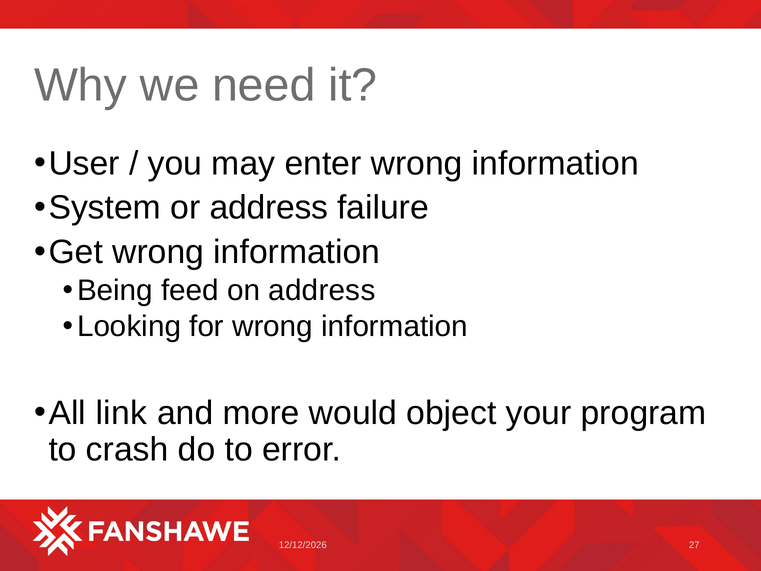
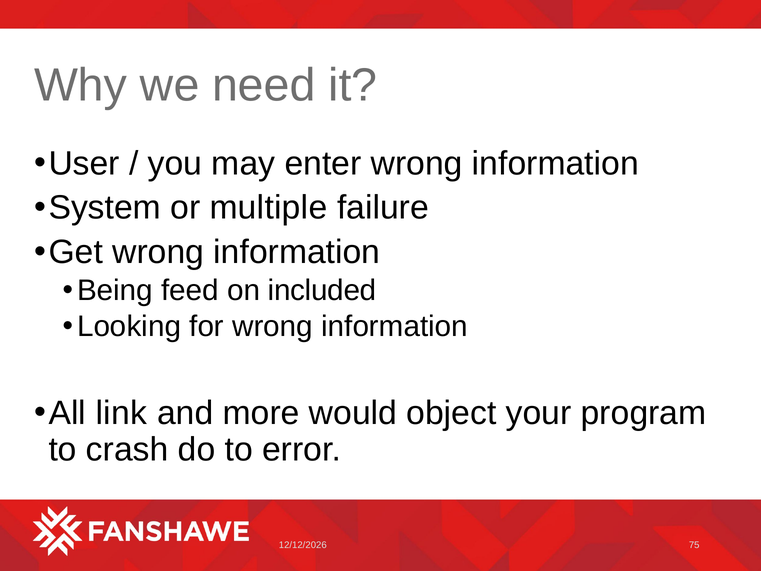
or address: address -> multiple
on address: address -> included
27: 27 -> 75
